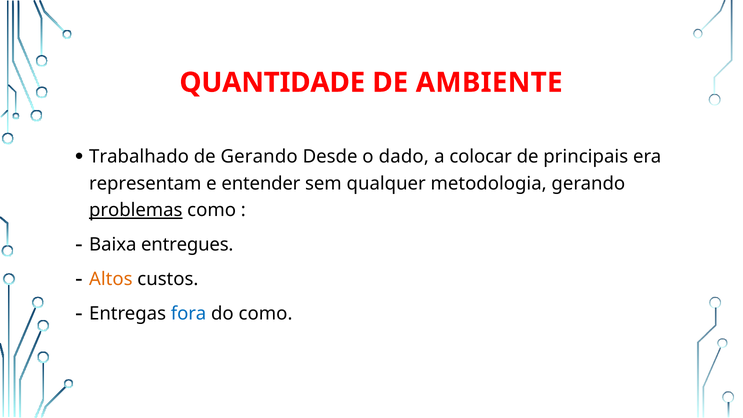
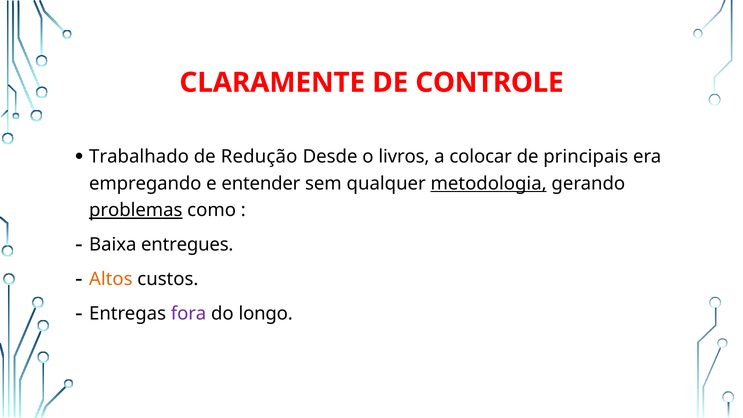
QUANTIDADE: QUANTIDADE -> CLARAMENTE
AMBIENTE: AMBIENTE -> CONTROLE
de Gerando: Gerando -> Redução
dado: dado -> livros
representam: representam -> empregando
metodologia underline: none -> present
fora colour: blue -> purple
do como: como -> longo
